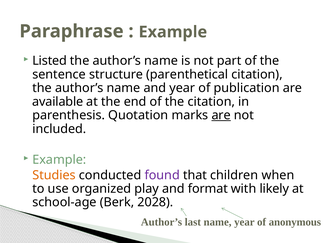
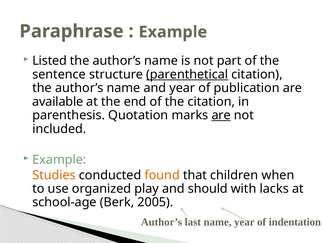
parenthetical underline: none -> present
found colour: purple -> orange
format: format -> should
likely: likely -> lacks
2028: 2028 -> 2005
anonymous: anonymous -> indentation
